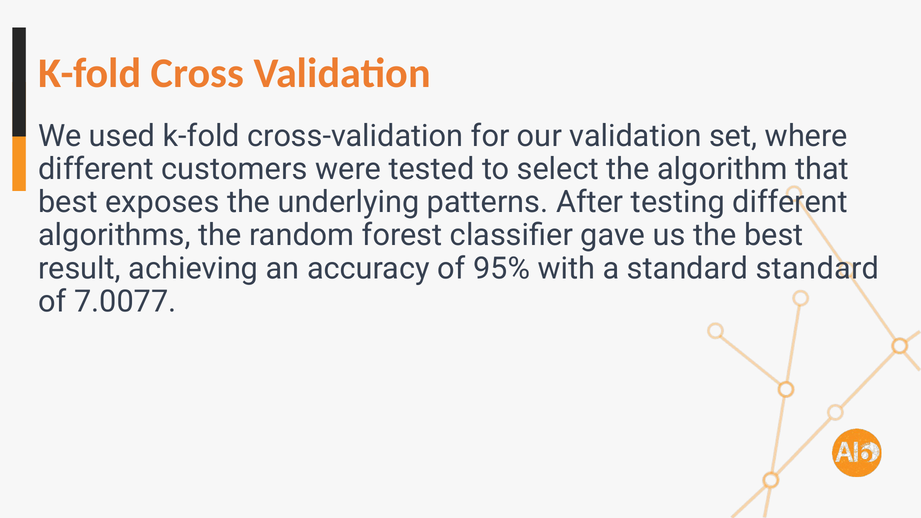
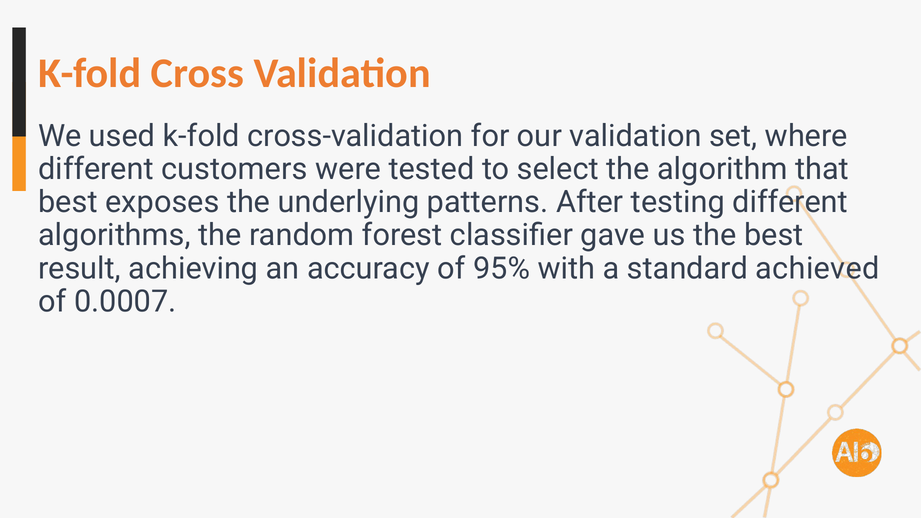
standard standard: standard -> achieved
7.0077: 7.0077 -> 0.0007
